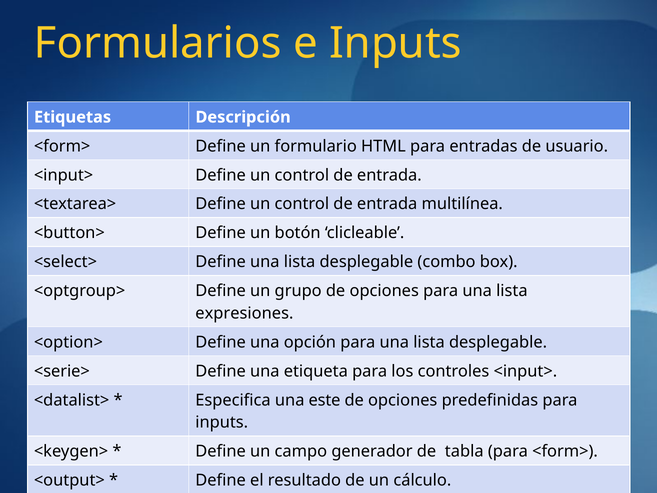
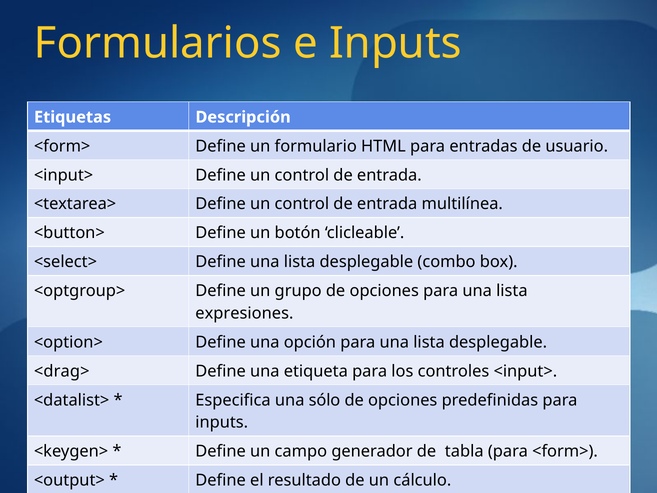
<serie>: <serie> -> <drag>
este: este -> sólo
